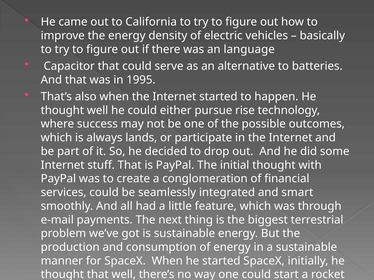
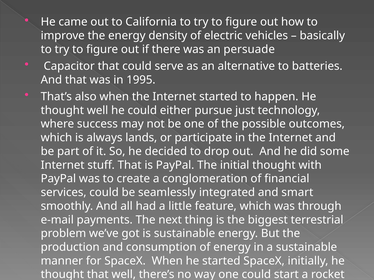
language: language -> persuade
rise: rise -> just
